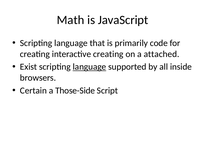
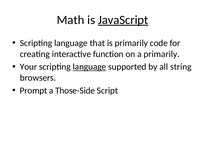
JavaScript underline: none -> present
interactive creating: creating -> function
a attached: attached -> primarily
Exist: Exist -> Your
inside: inside -> string
Certain: Certain -> Prompt
